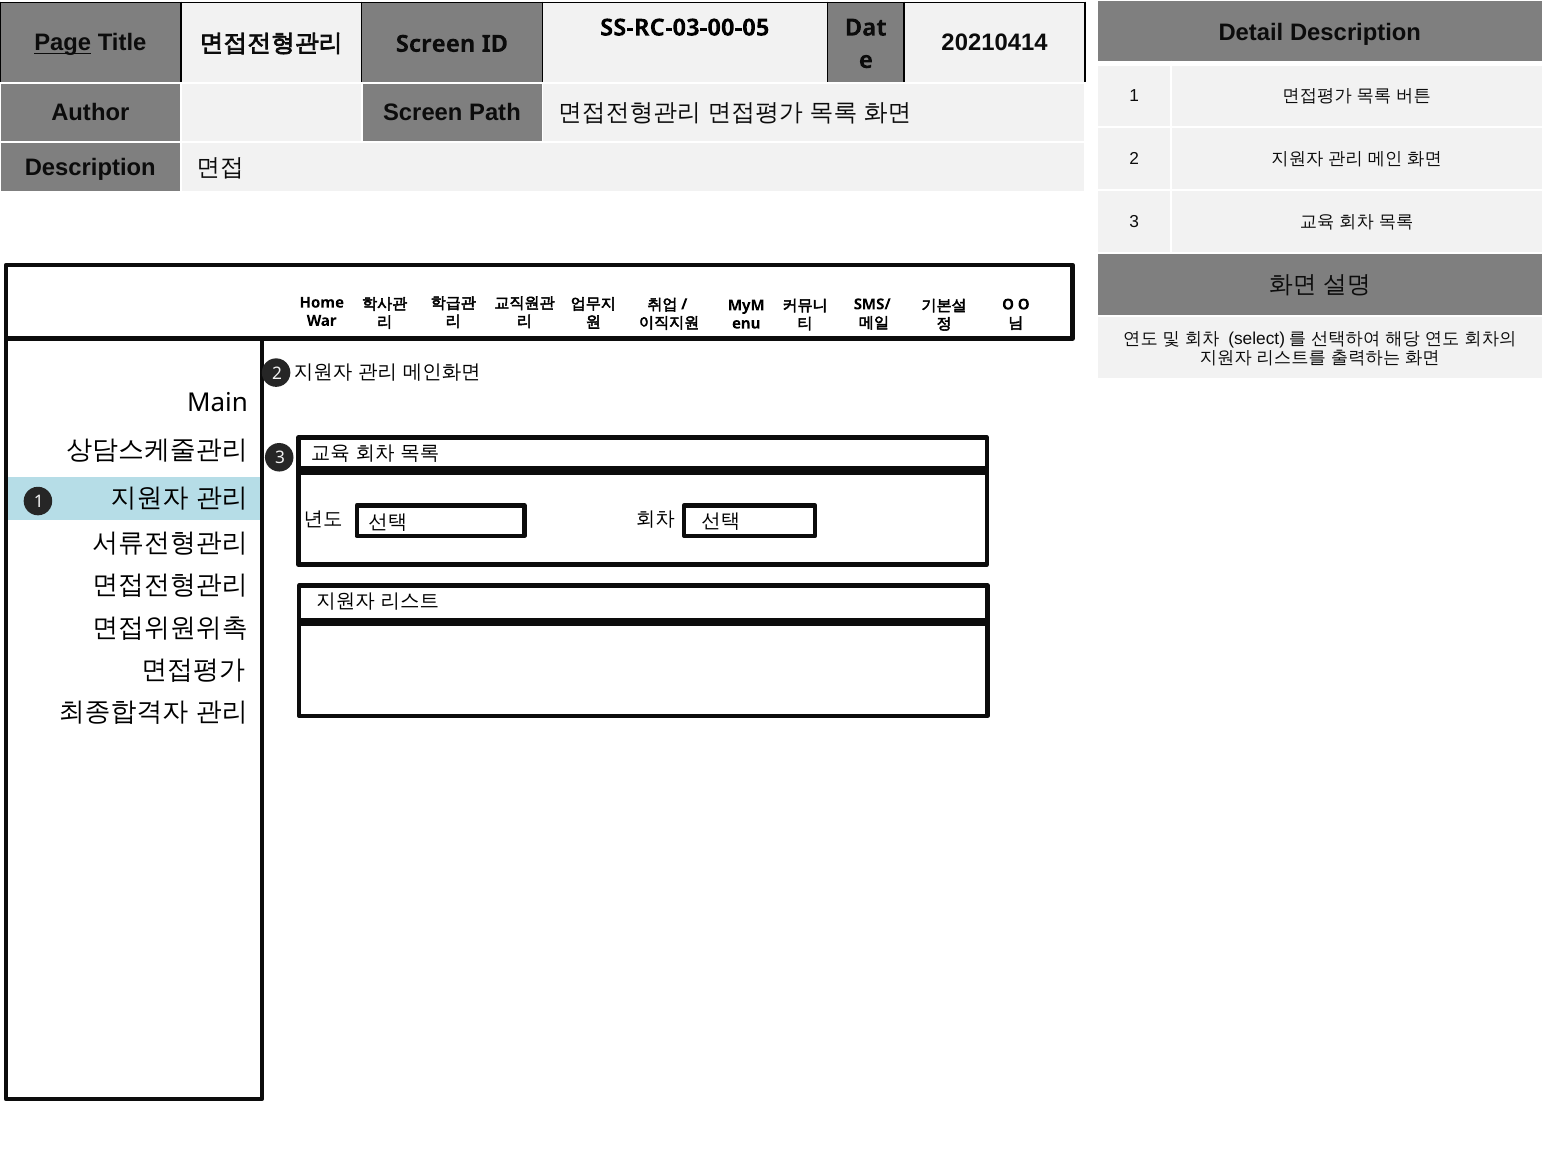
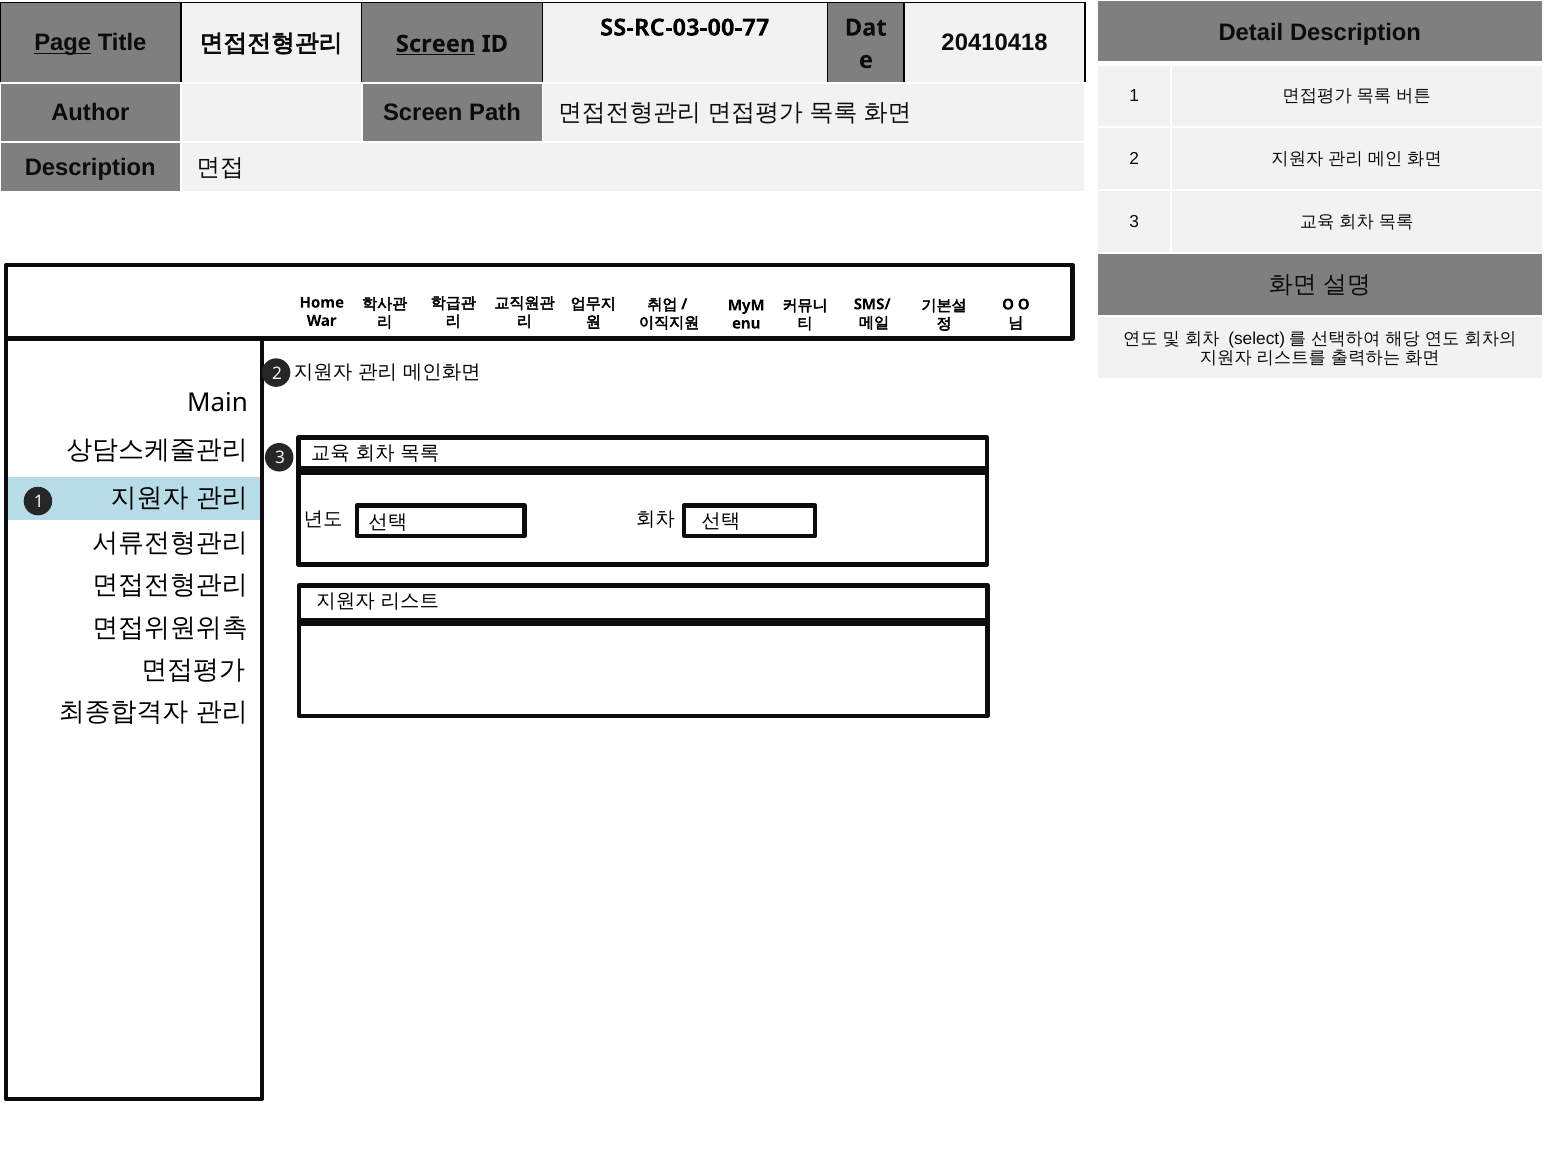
SS-RC-03-00-05: SS-RC-03-00-05 -> SS-RC-03-00-77
Screen at (436, 44) underline: none -> present
20210414: 20210414 -> 20410418
